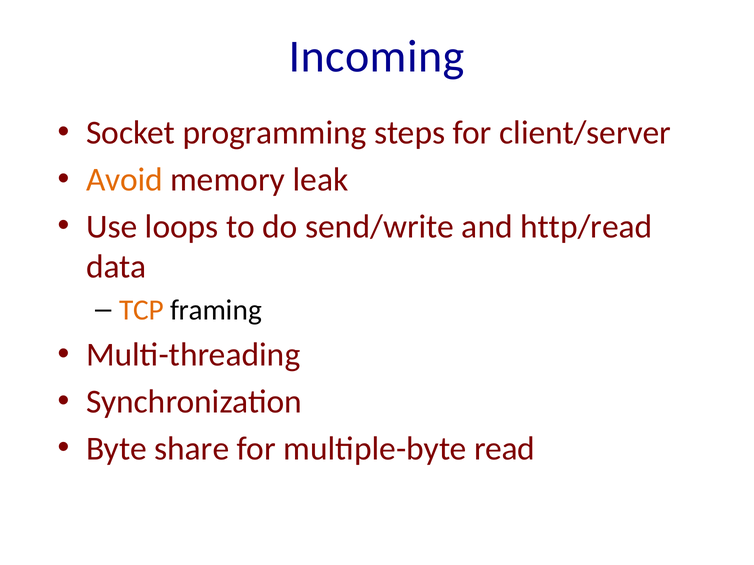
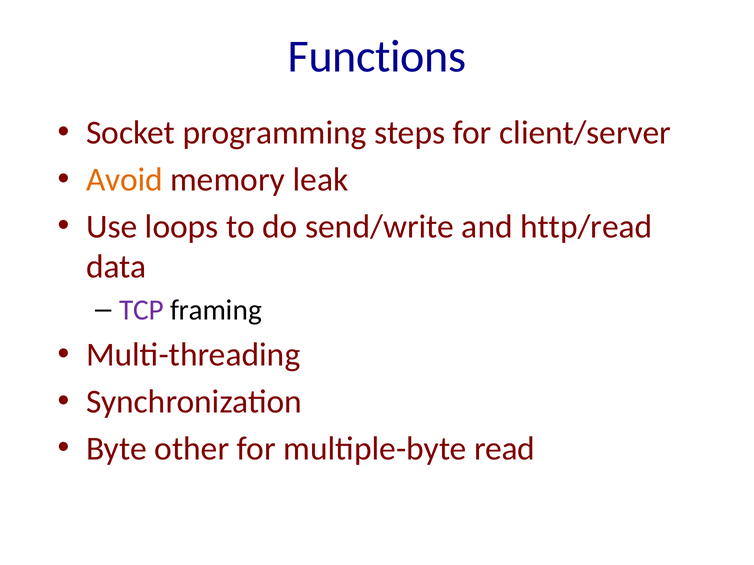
Incoming: Incoming -> Functions
TCP colour: orange -> purple
share: share -> other
